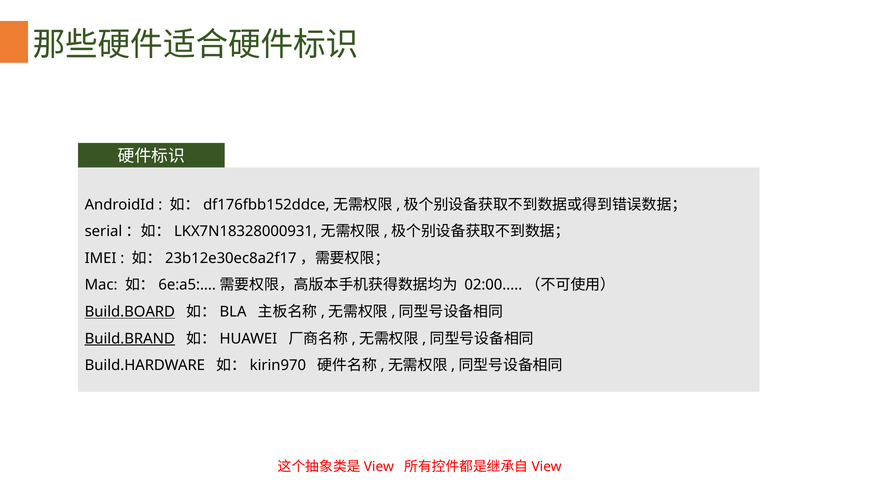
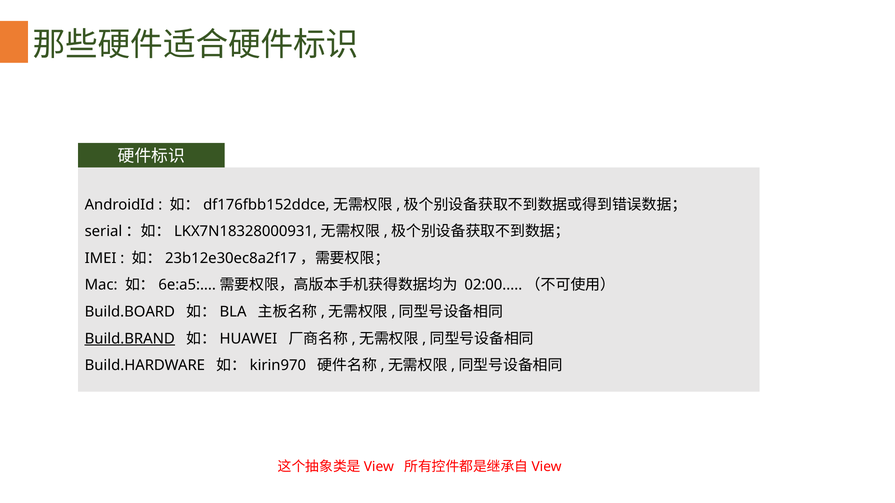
Build.BOARD underline: present -> none
